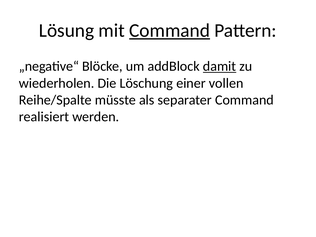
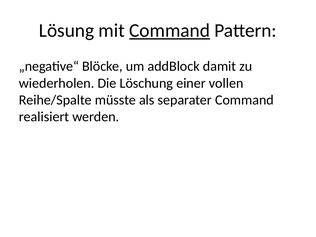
damit underline: present -> none
